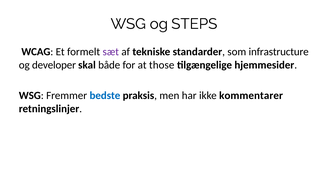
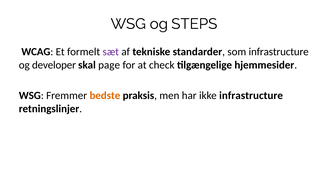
både: både -> page
those: those -> check
bedste colour: blue -> orange
ikke kommentarer: kommentarer -> infrastructure
